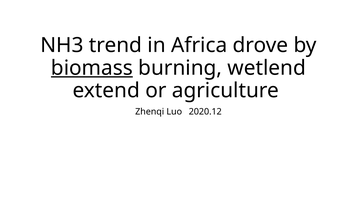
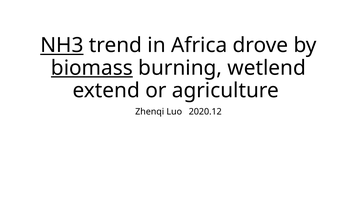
NH3 underline: none -> present
